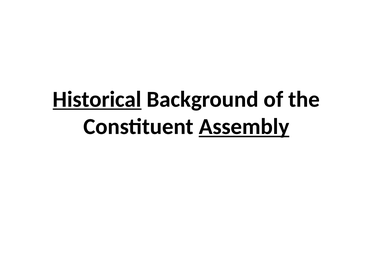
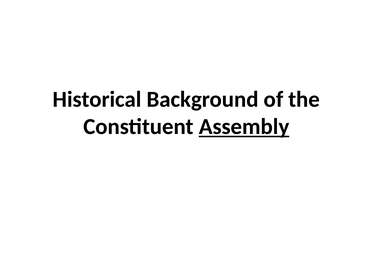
Historical underline: present -> none
